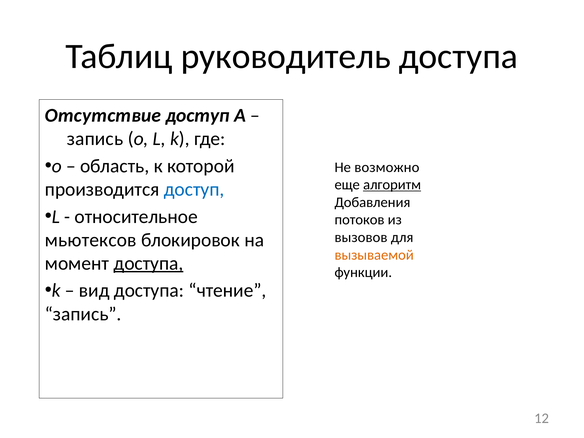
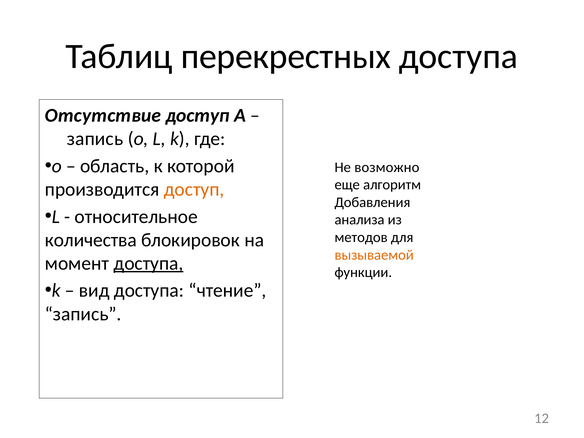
руководитель: руководитель -> перекрестных
алгоритм underline: present -> none
доступ at (194, 189) colour: blue -> orange
потоков: потоков -> анализа
вызовов: вызовов -> методов
мьютексов: мьютексов -> количества
